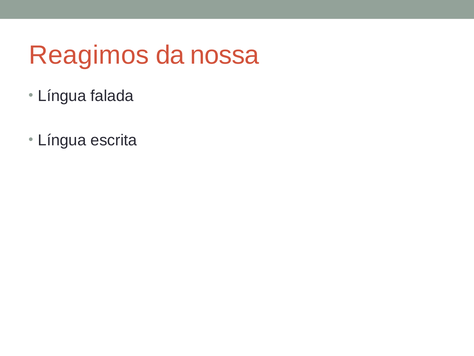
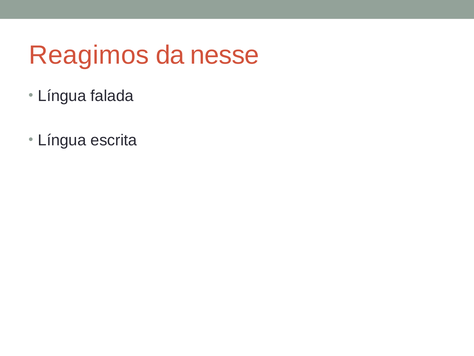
nossa: nossa -> nesse
